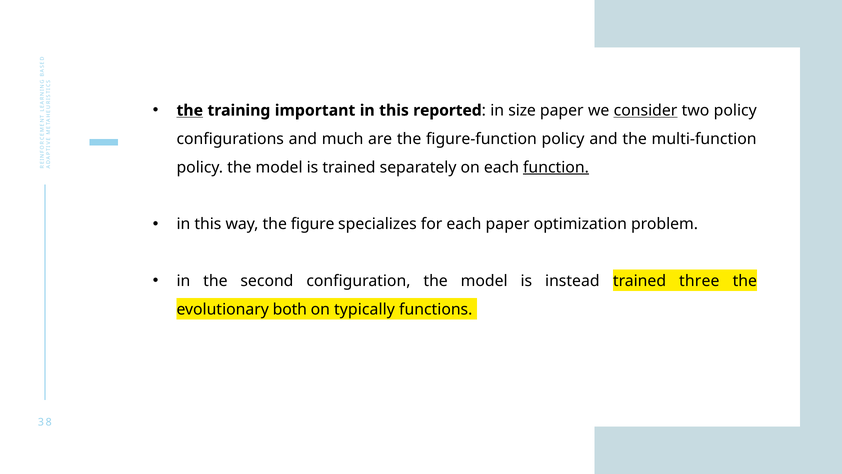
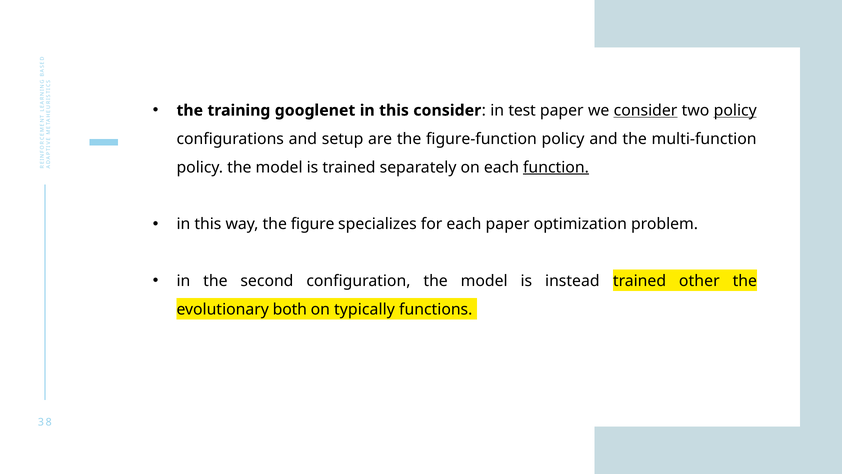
the at (190, 110) underline: present -> none
important: important -> googlenet
this reported: reported -> consider
size: size -> test
policy at (735, 110) underline: none -> present
much: much -> setup
three: three -> other
